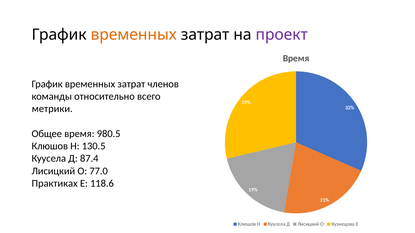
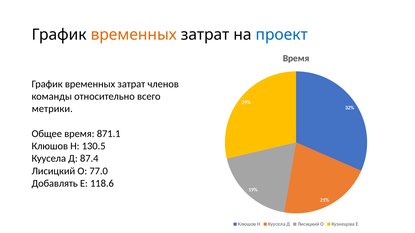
проект colour: purple -> blue
980.5: 980.5 -> 871.1
Практиках: Практиках -> Добавлять
